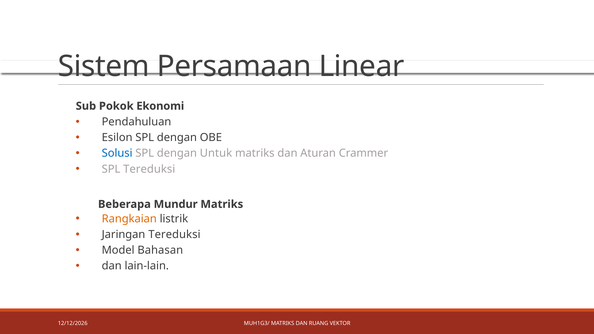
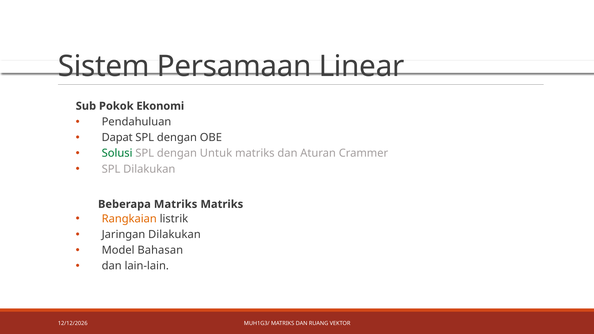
Esilon: Esilon -> Dapat
Solusi colour: blue -> green
SPL Tereduksi: Tereduksi -> Dilakukan
Beberapa Mundur: Mundur -> Matriks
Jaringan Tereduksi: Tereduksi -> Dilakukan
